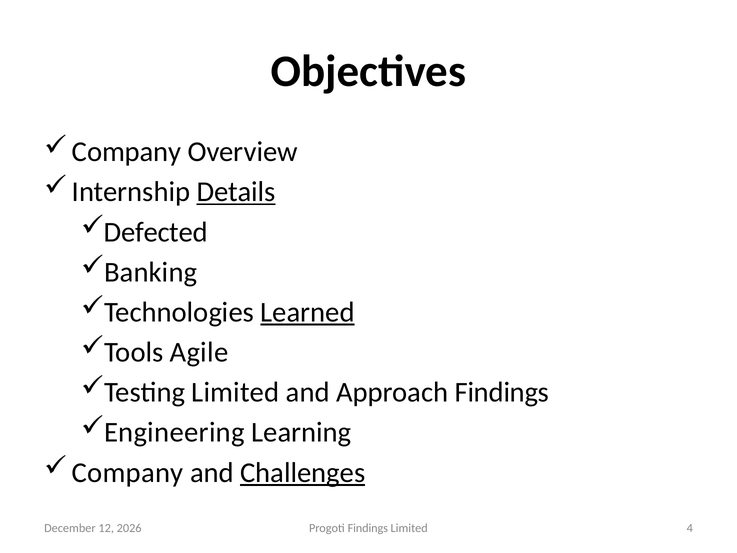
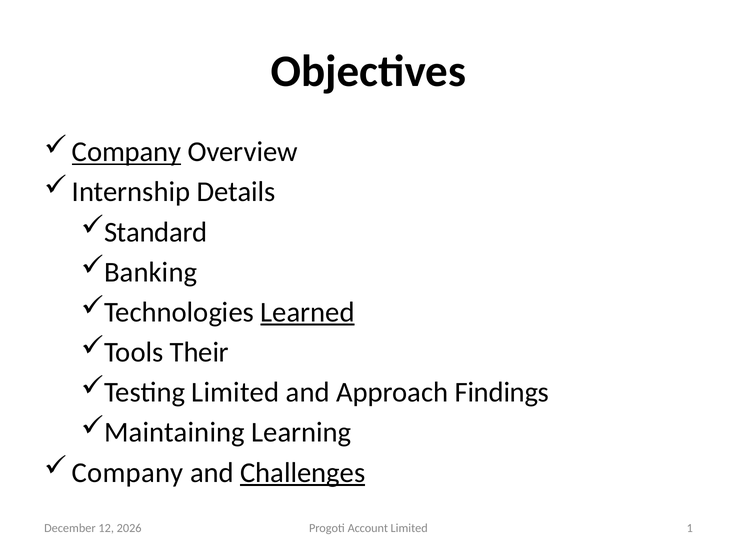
Company at (127, 152) underline: none -> present
Details underline: present -> none
Defected: Defected -> Standard
Agile: Agile -> Their
Engineering: Engineering -> Maintaining
Progoti Findings: Findings -> Account
4: 4 -> 1
